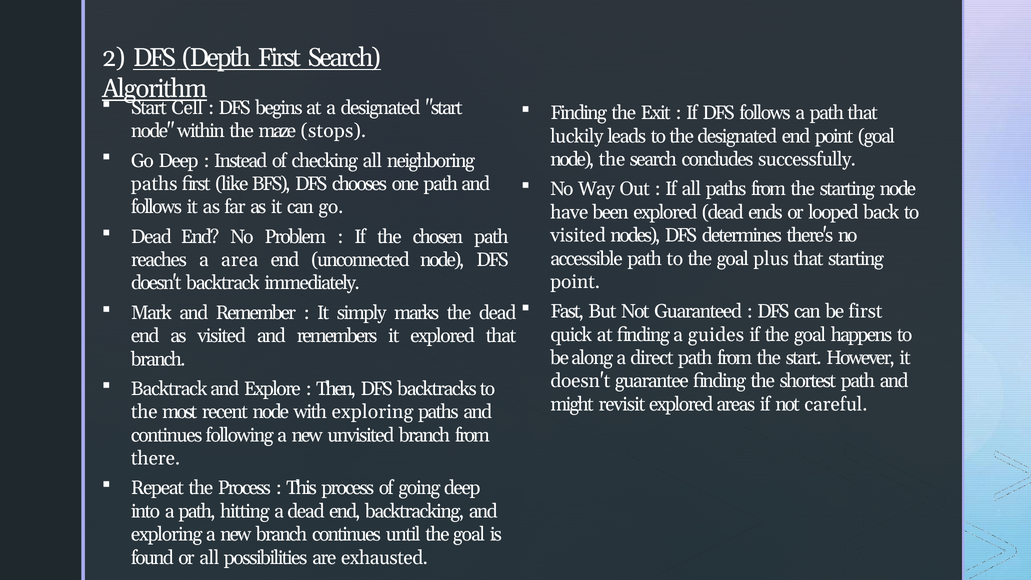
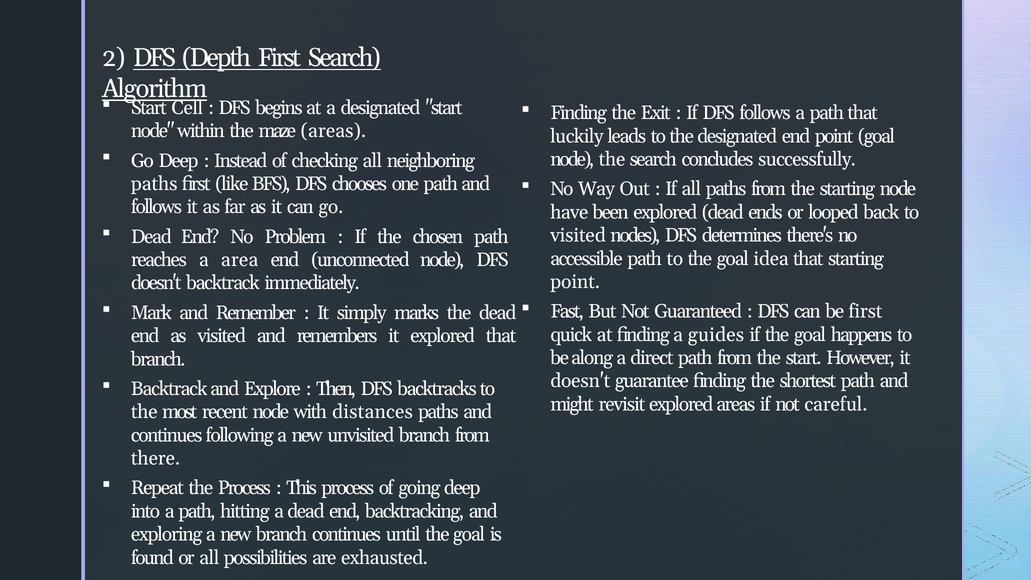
maze stops: stops -> areas
plus: plus -> idea
with exploring: exploring -> distances
